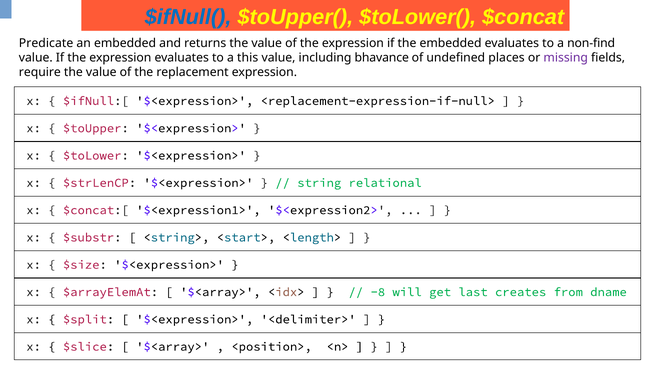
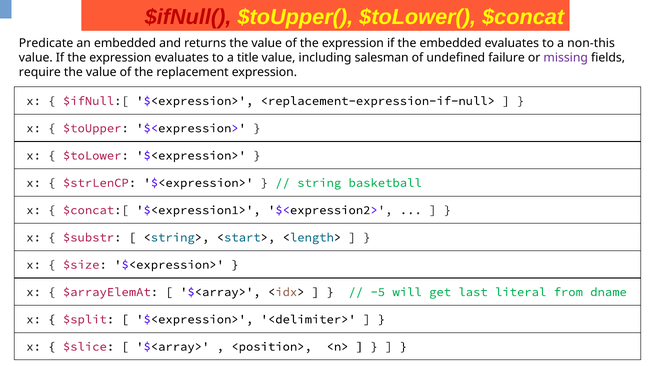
$ifNull( colour: blue -> red
non-find: non-find -> non-this
this: this -> title
bhavance: bhavance -> salesman
places: places -> failure
relational: relational -> basketball
-8: -8 -> -5
creates: creates -> literal
